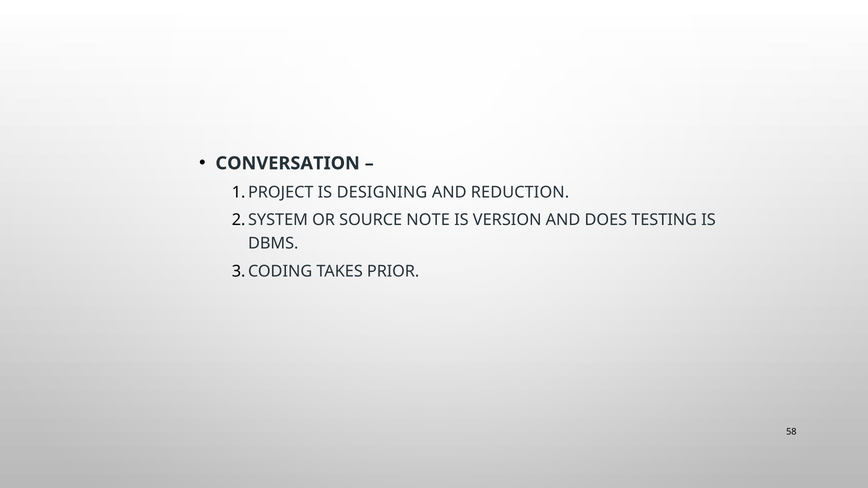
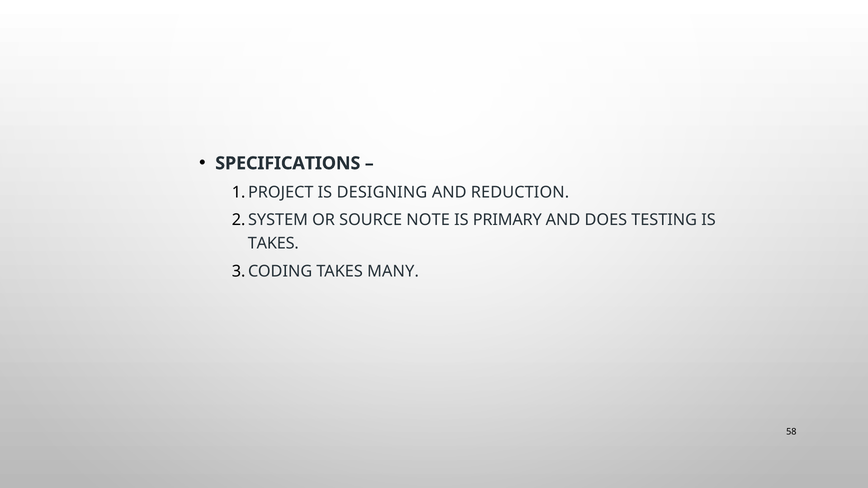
CONVERSATION: CONVERSATION -> SPECIFICATIONS
VERSION: VERSION -> PRIMARY
DBMS at (273, 244): DBMS -> TAKES
PRIOR: PRIOR -> MANY
